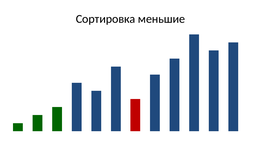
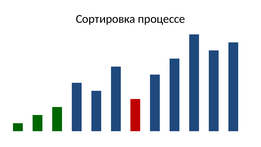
меньшие: меньшие -> процессе
